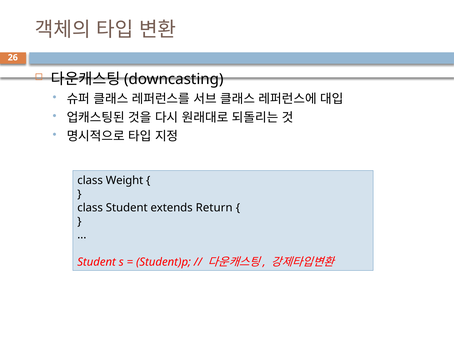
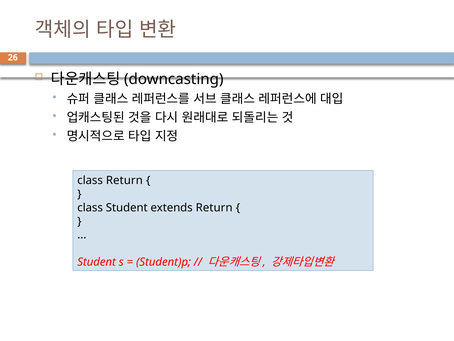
class Weight: Weight -> Return
